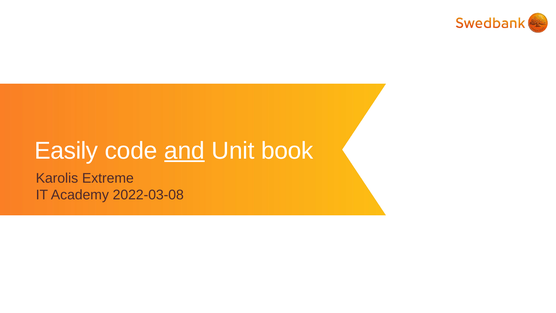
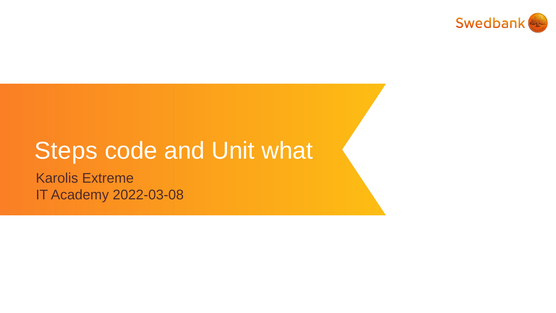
Easily: Easily -> Steps
and underline: present -> none
book: book -> what
